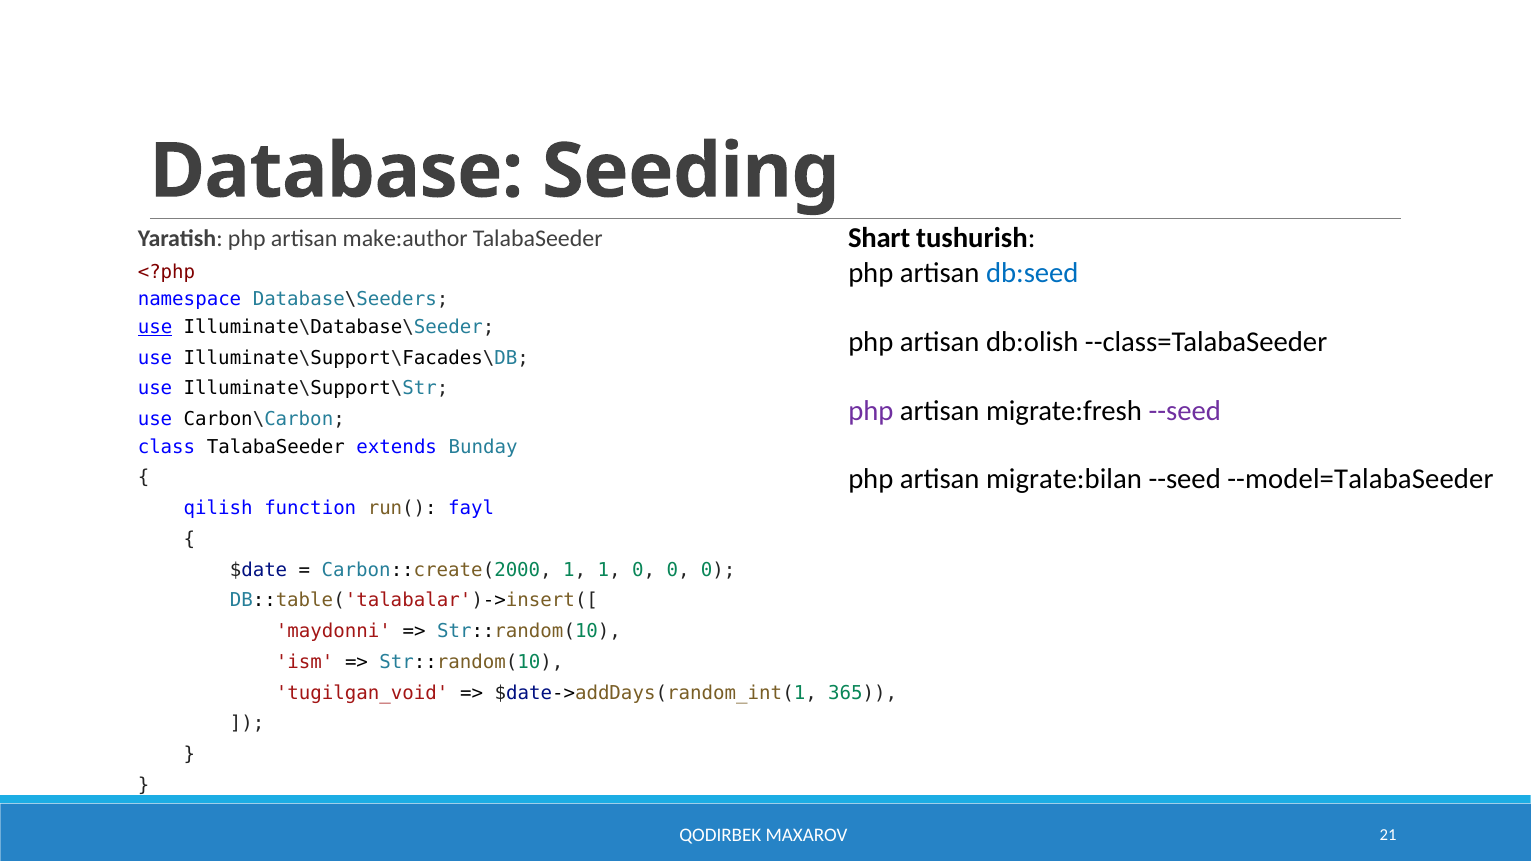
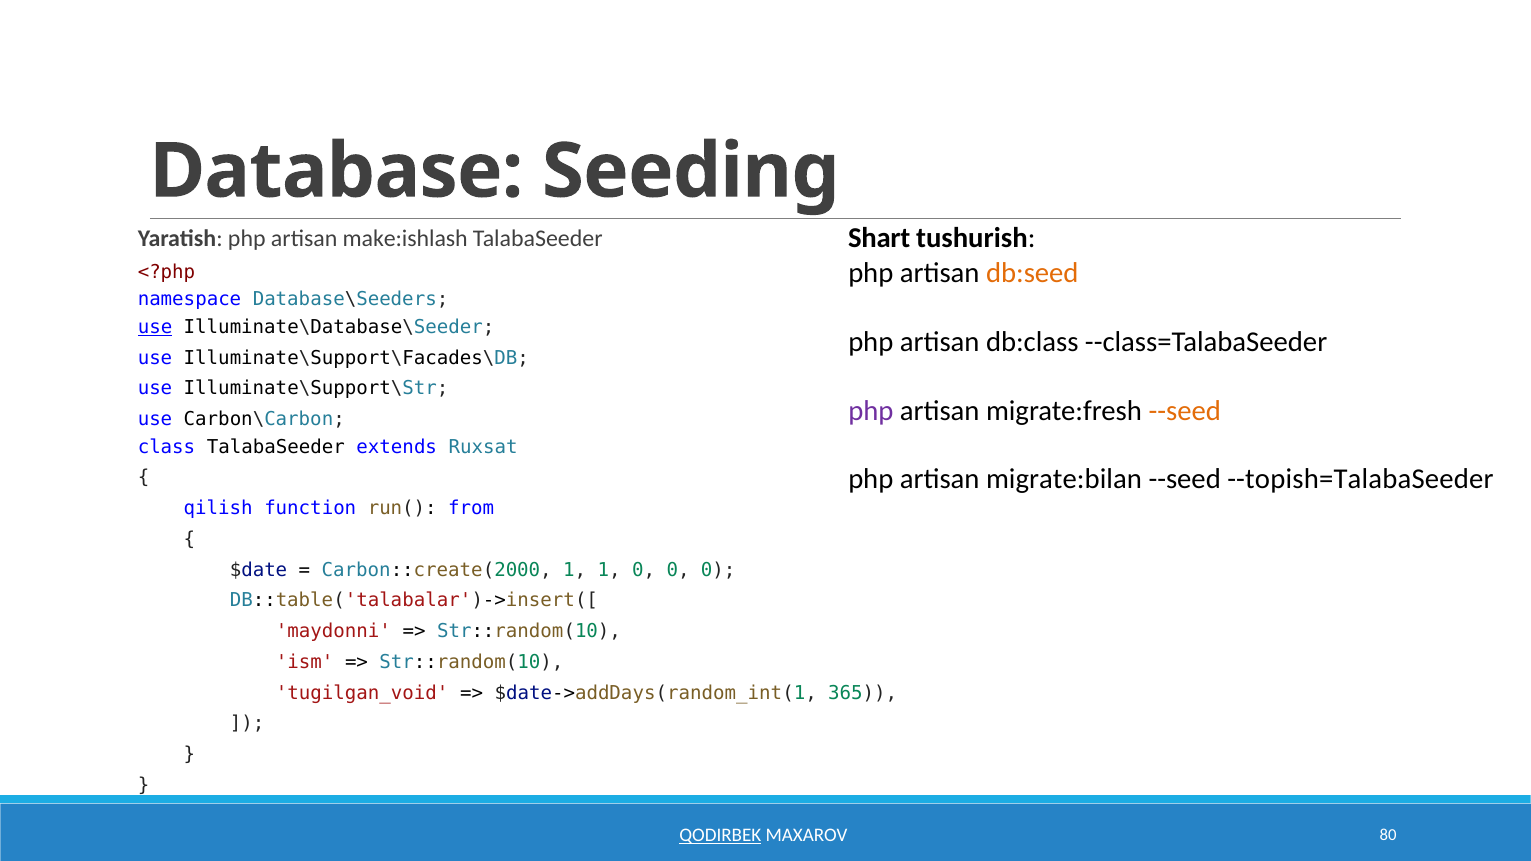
make:author: make:author -> make:ishlash
db:seed colour: blue -> orange
db:olish: db:olish -> db:class
--seed at (1185, 411) colour: purple -> orange
Bunday: Bunday -> Ruxsat
--model=TalabaSeeder: --model=TalabaSeeder -> --topish=TalabaSeeder
fayl: fayl -> from
QODIRBEK underline: none -> present
21: 21 -> 80
